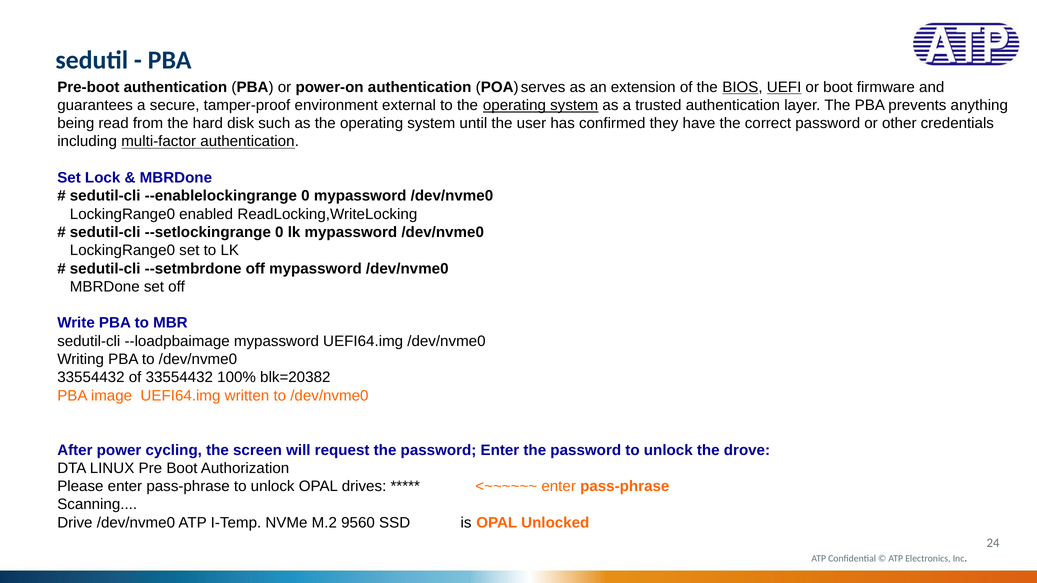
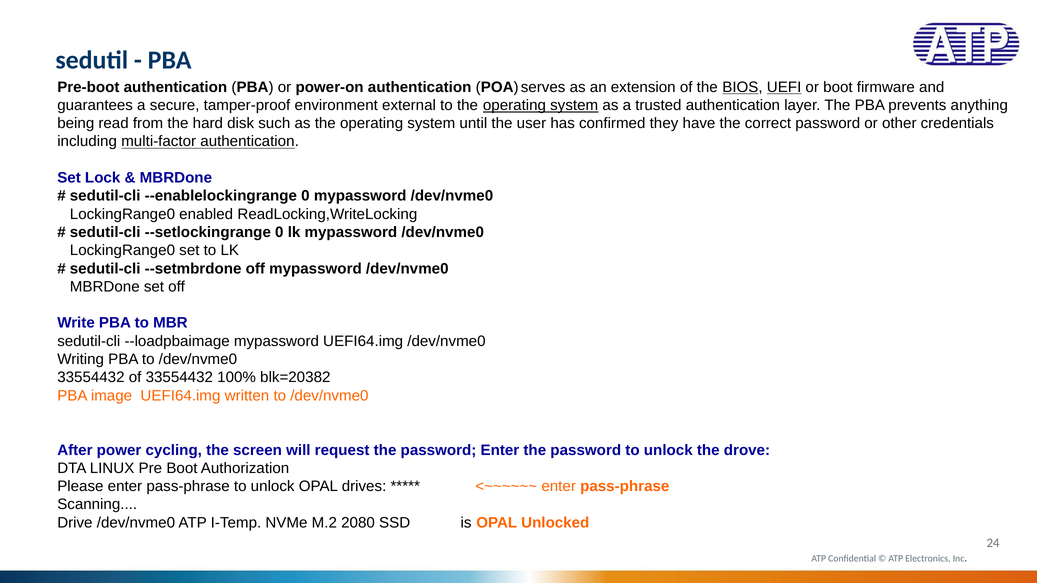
9560: 9560 -> 2080
